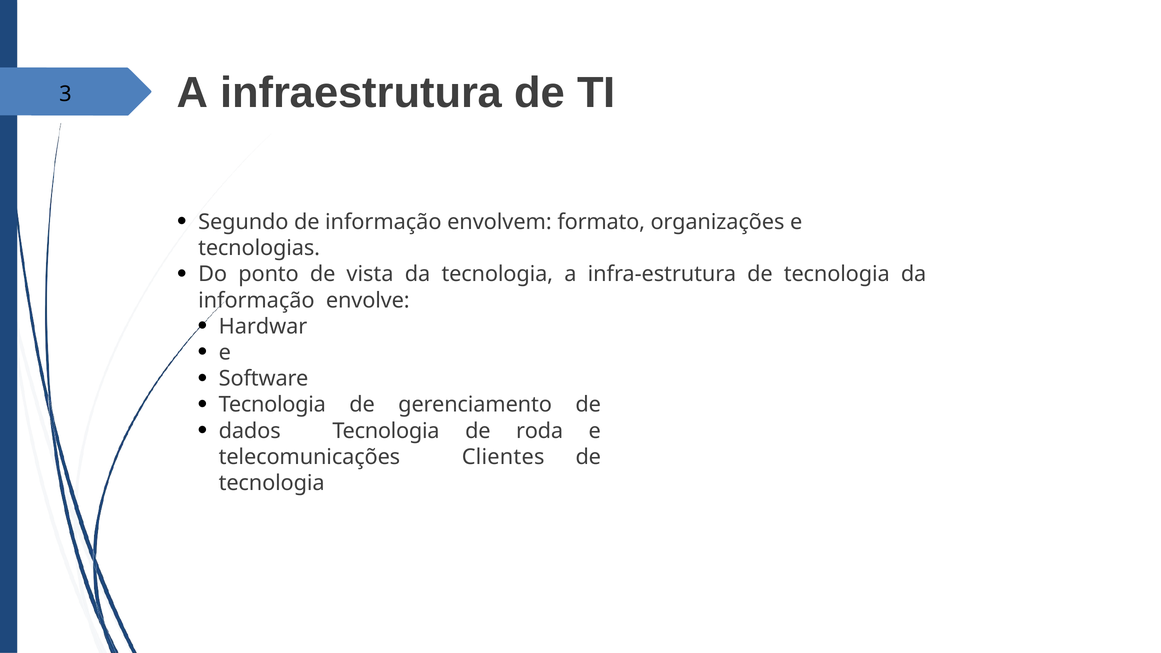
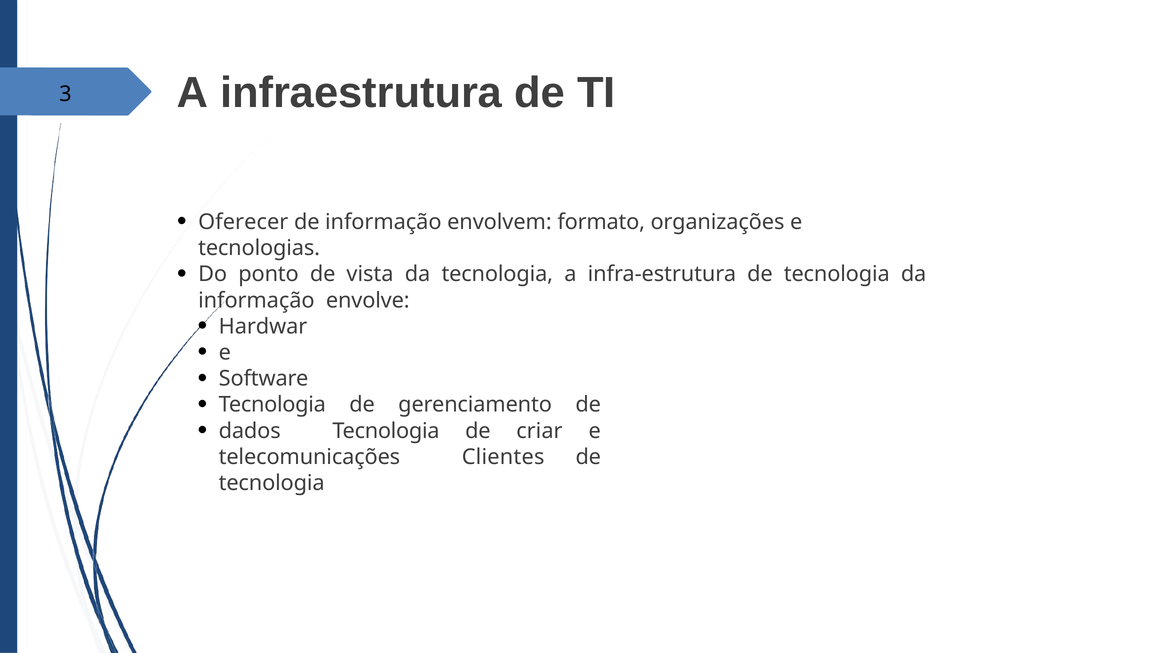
Segundo: Segundo -> Oferecer
roda: roda -> criar
